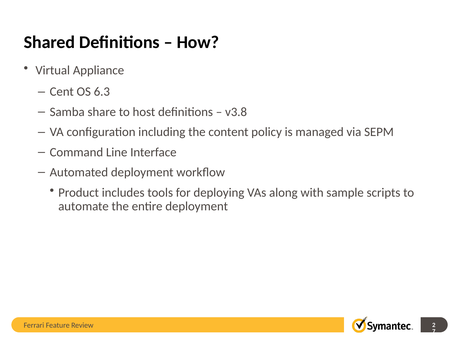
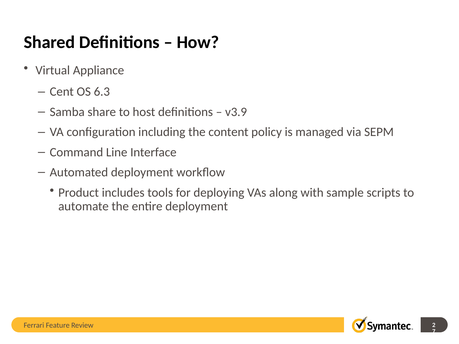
v3.8: v3.8 -> v3.9
